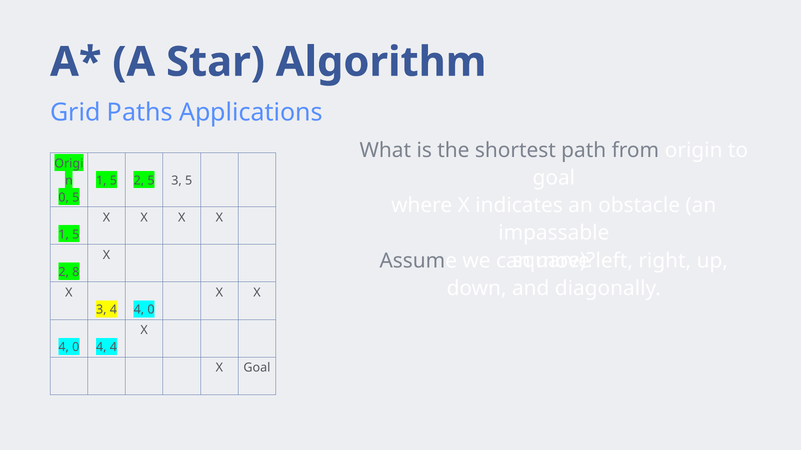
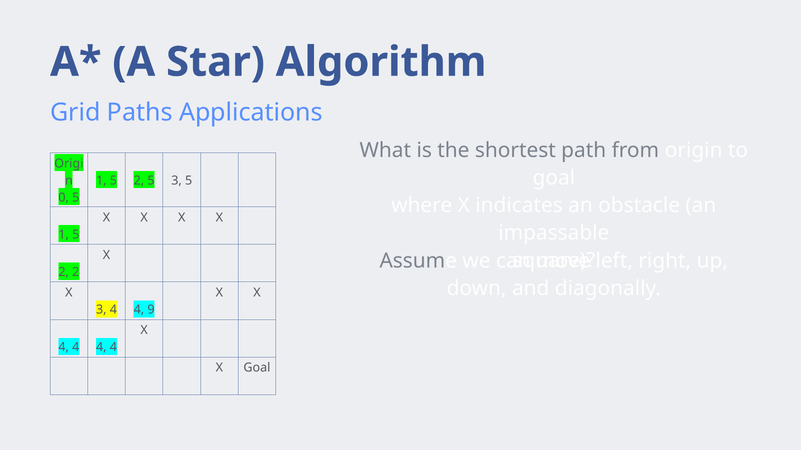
2 8: 8 -> 2
4 4 0: 0 -> 9
0 at (76, 348): 0 -> 4
